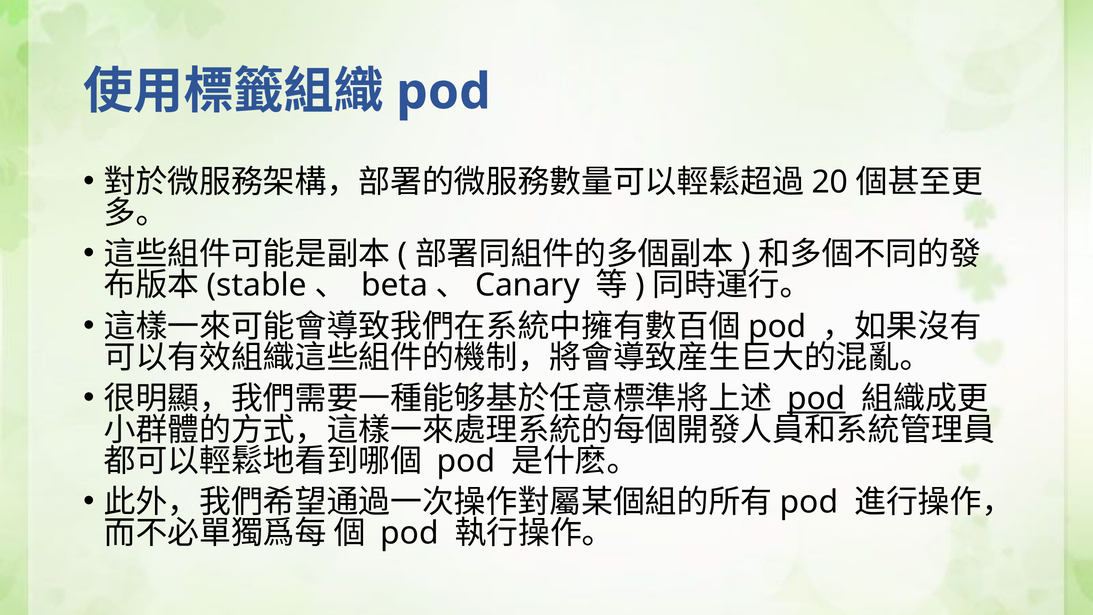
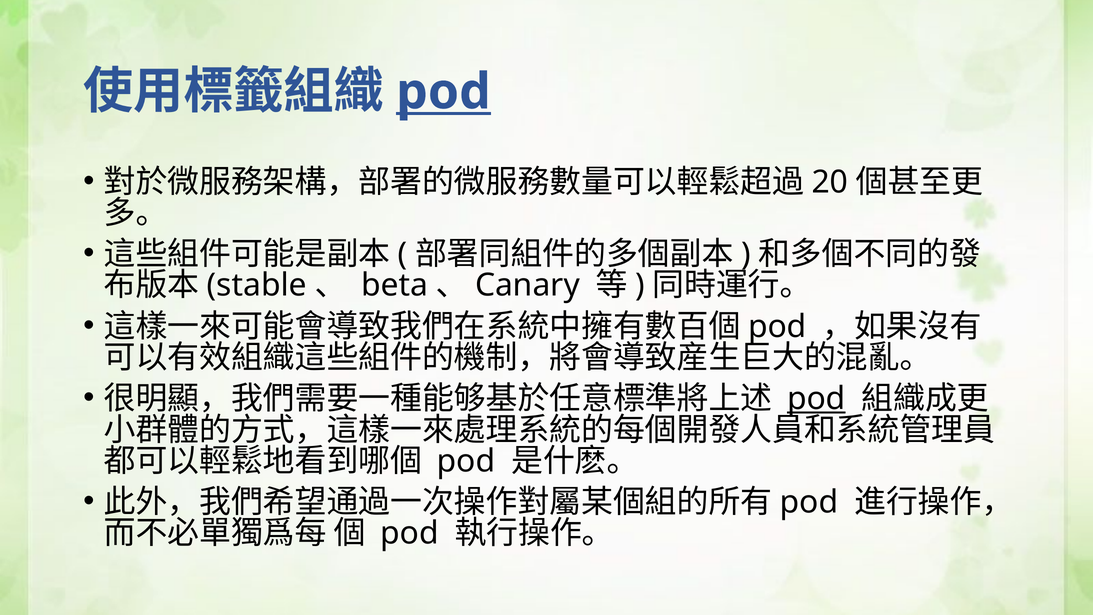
pod at (443, 92) underline: none -> present
